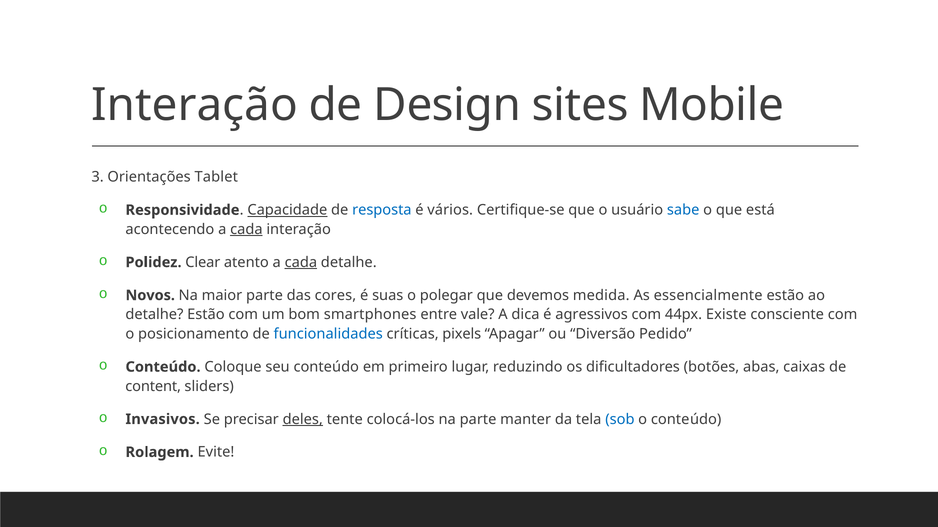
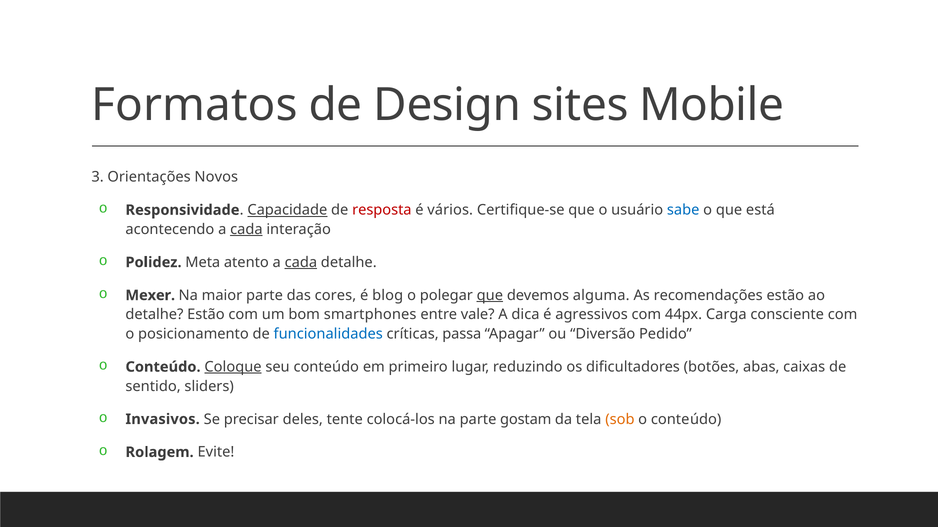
Interação at (195, 105): Interação -> Formatos
Tablet: Tablet -> Novos
resposta colour: blue -> red
Clear: Clear -> Meta
Novos: Novos -> Mexer
suas: suas -> blog
que at (490, 296) underline: none -> present
medida: medida -> alguma
essencialmente: essencialmente -> recomendações
Existe: Existe -> Carga
pixels: pixels -> passa
Coloque underline: none -> present
content: content -> sentido
deles underline: present -> none
manter: manter -> gostam
sob colour: blue -> orange
